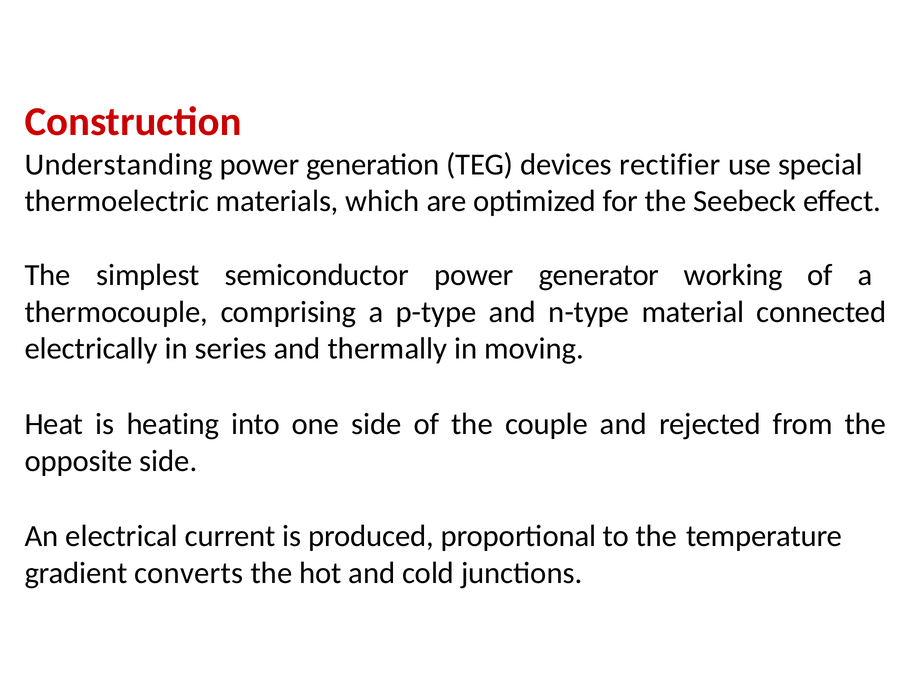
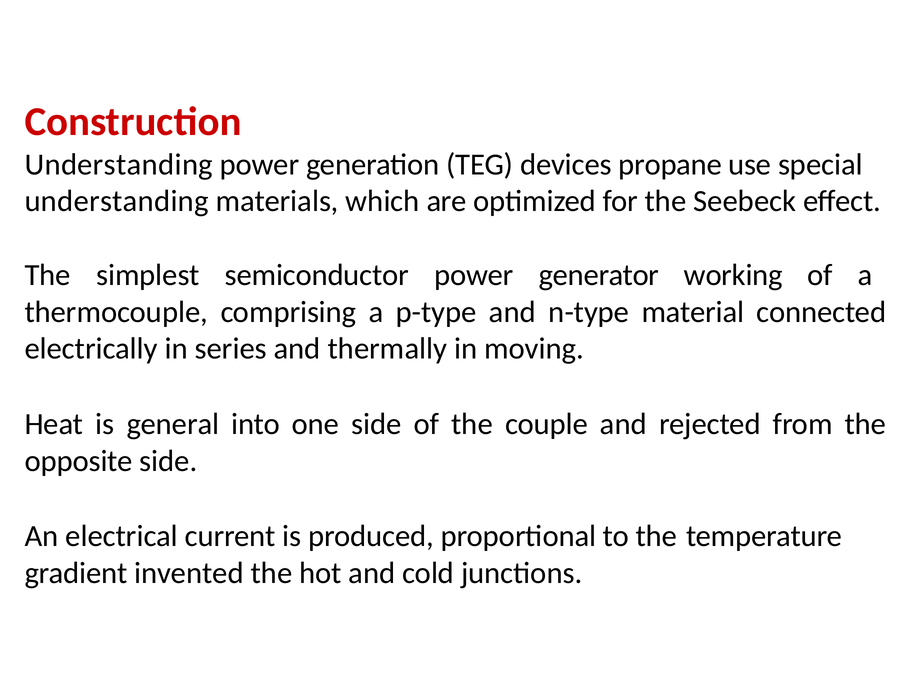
rectifier: rectifier -> propane
thermoelectric at (117, 201): thermoelectric -> understanding
heating: heating -> general
converts: converts -> invented
